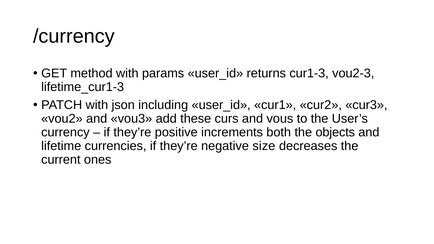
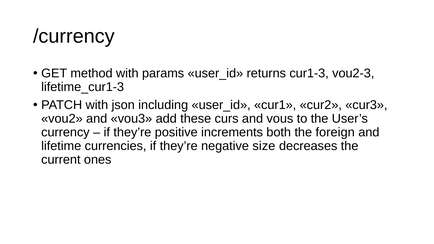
objects: objects -> foreign
